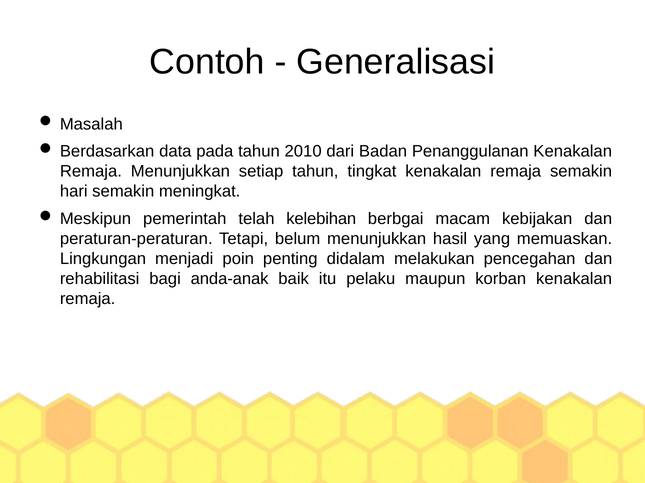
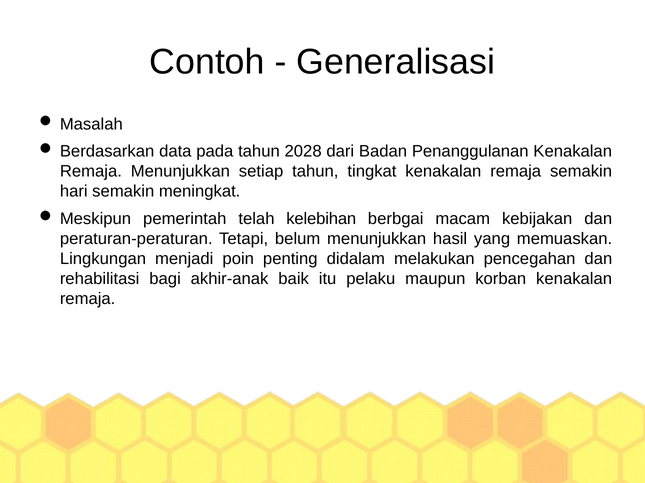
2010: 2010 -> 2028
anda-anak: anda-anak -> akhir-anak
